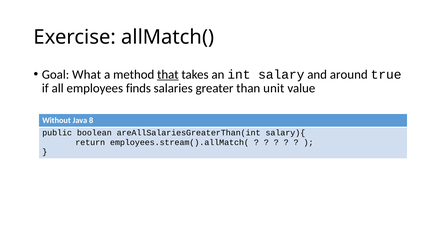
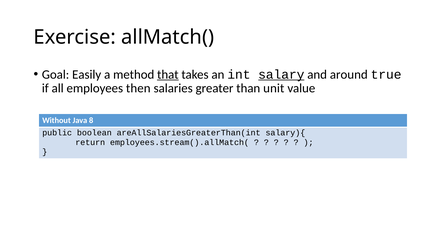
What: What -> Easily
salary underline: none -> present
finds: finds -> then
